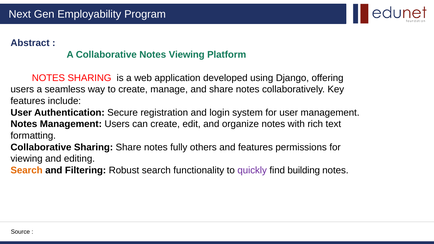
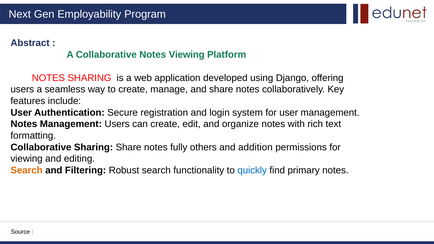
and features: features -> addition
quickly colour: purple -> blue
building: building -> primary
